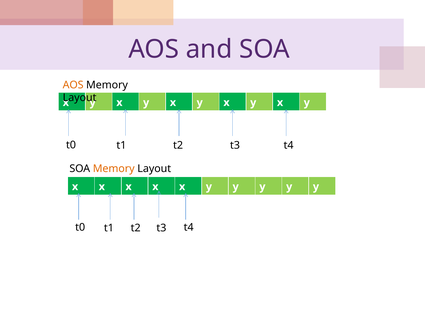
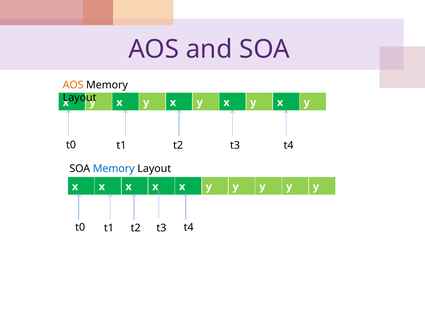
Memory at (114, 169) colour: orange -> blue
